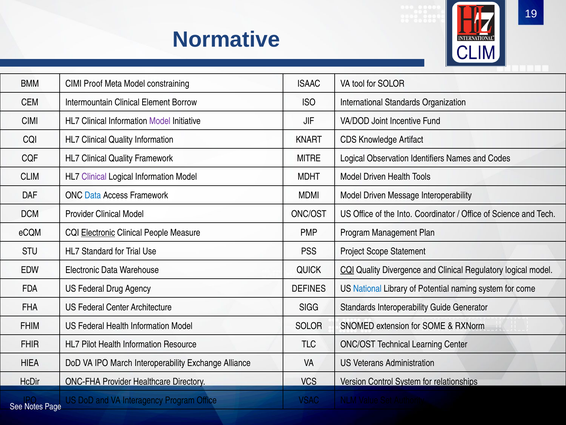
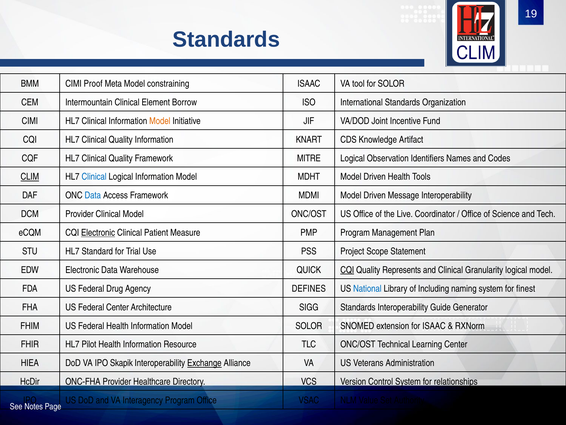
Normative at (226, 39): Normative -> Standards
Model at (160, 121) colour: purple -> orange
CLIM underline: none -> present
Clinical at (94, 177) colour: purple -> blue
Into: Into -> Live
People: People -> Patient
Divergence: Divergence -> Represents
Regulatory: Regulatory -> Granularity
Potential: Potential -> Including
come: come -> finest
for SOME: SOME -> ISAAC
March: March -> Skapik
Exchange underline: none -> present
